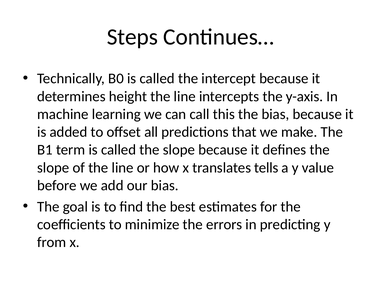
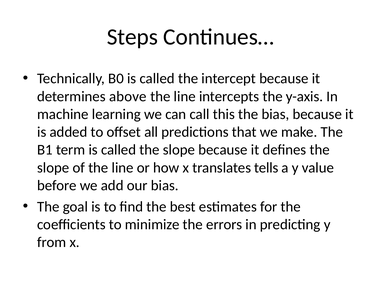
height: height -> above
